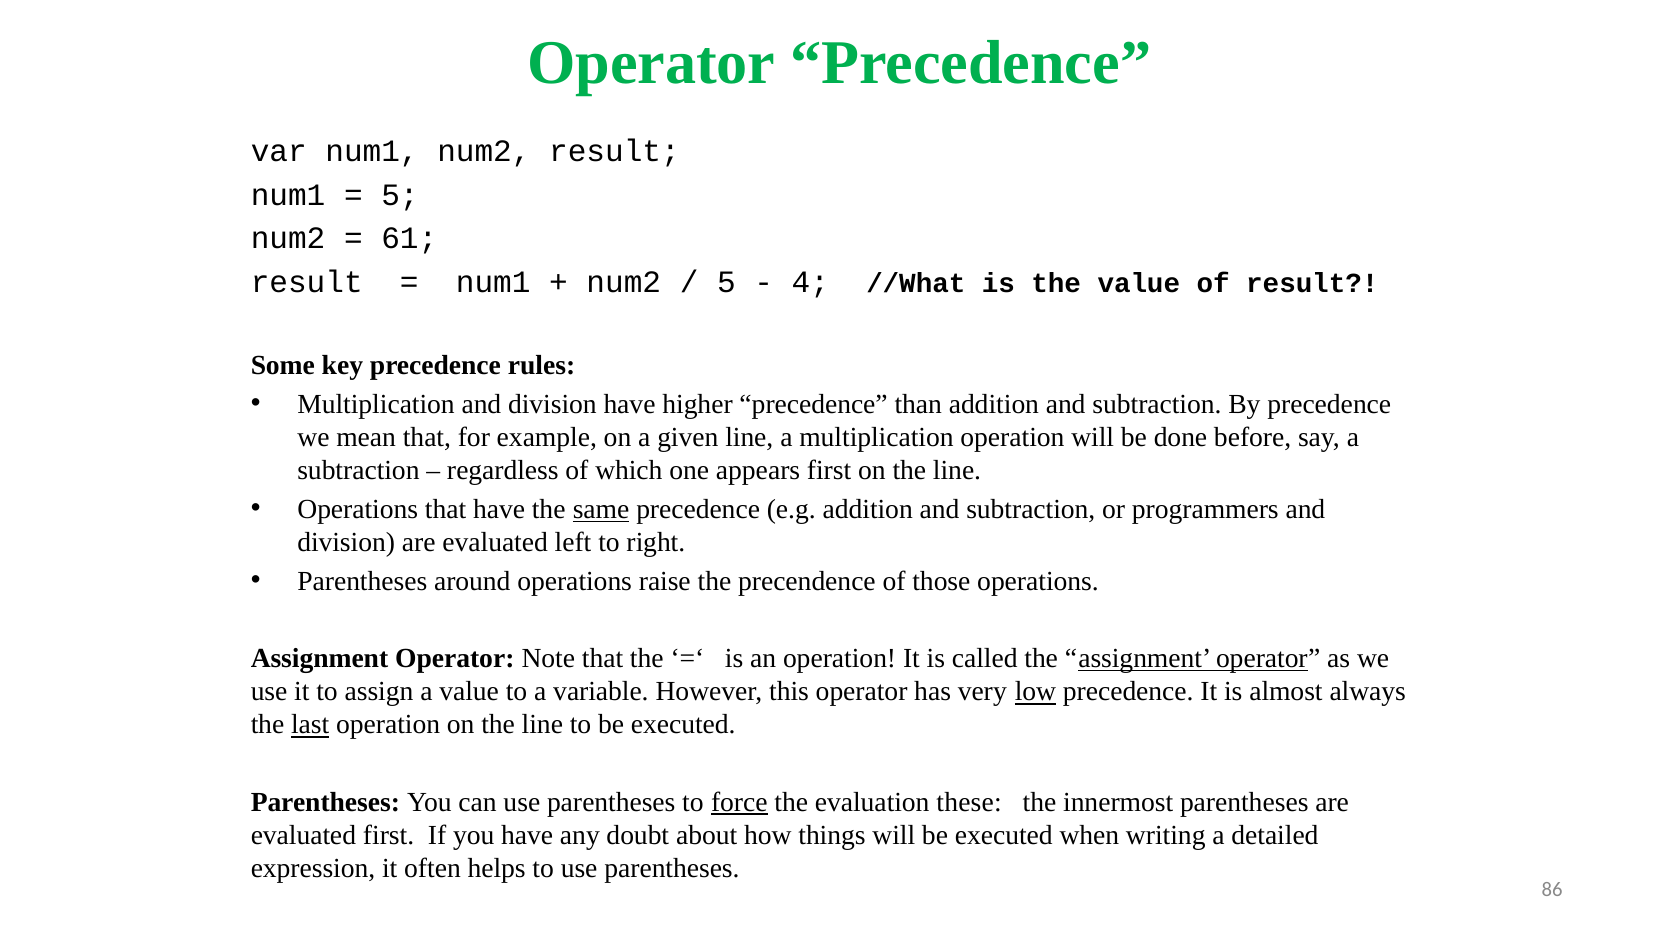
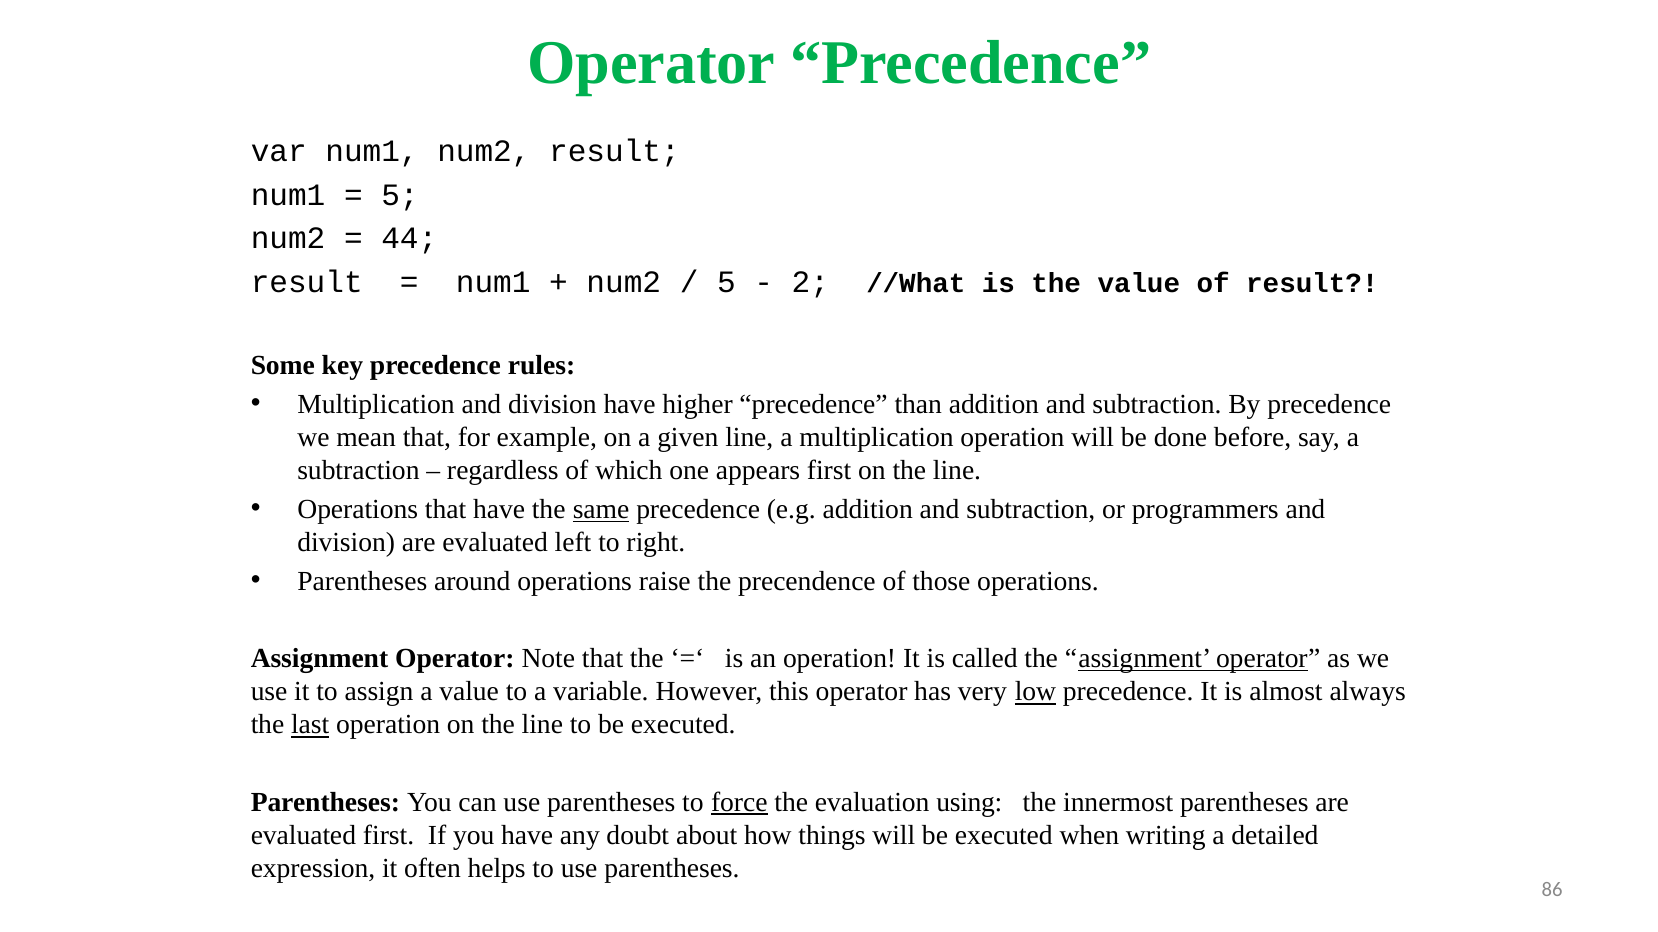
61: 61 -> 44
4: 4 -> 2
these: these -> using
